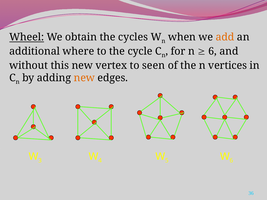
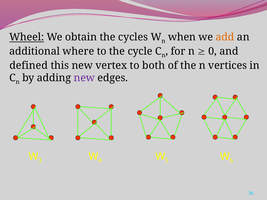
6 at (213, 51): 6 -> 0
without: without -> defined
seen: seen -> both
new at (84, 78) colour: orange -> purple
